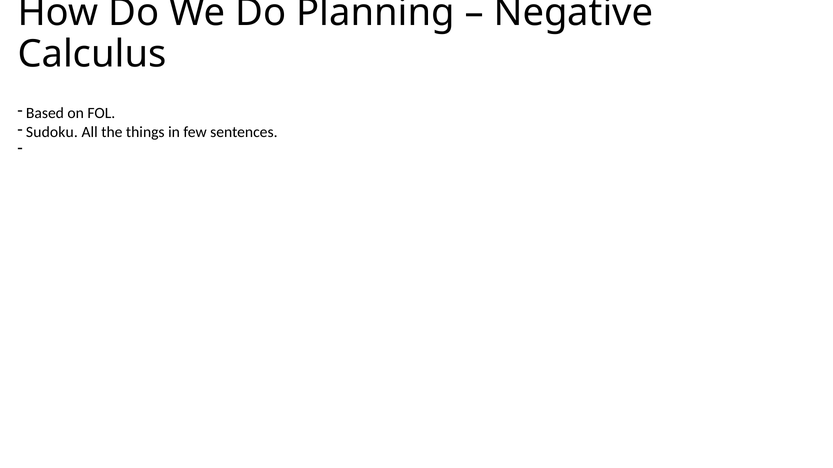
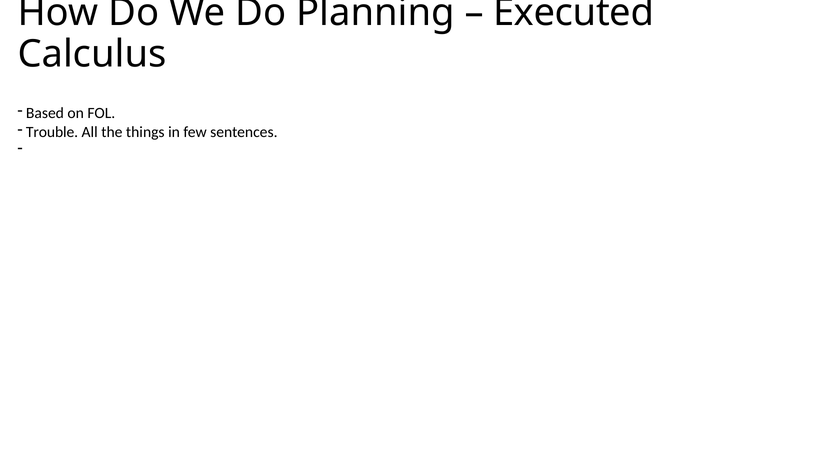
Negative: Negative -> Executed
Sudoku: Sudoku -> Trouble
